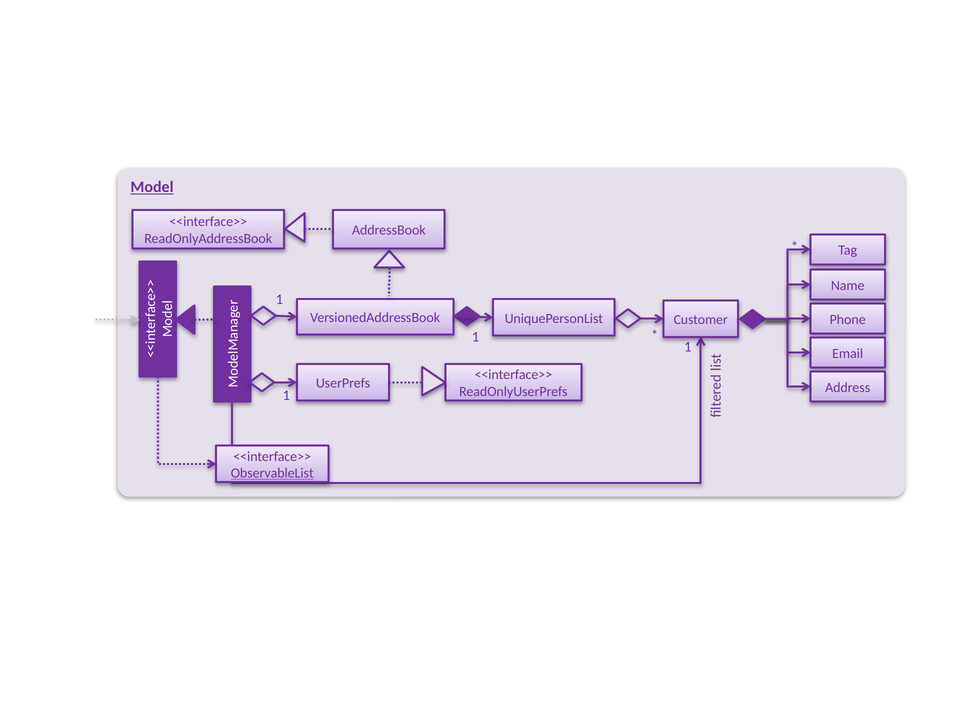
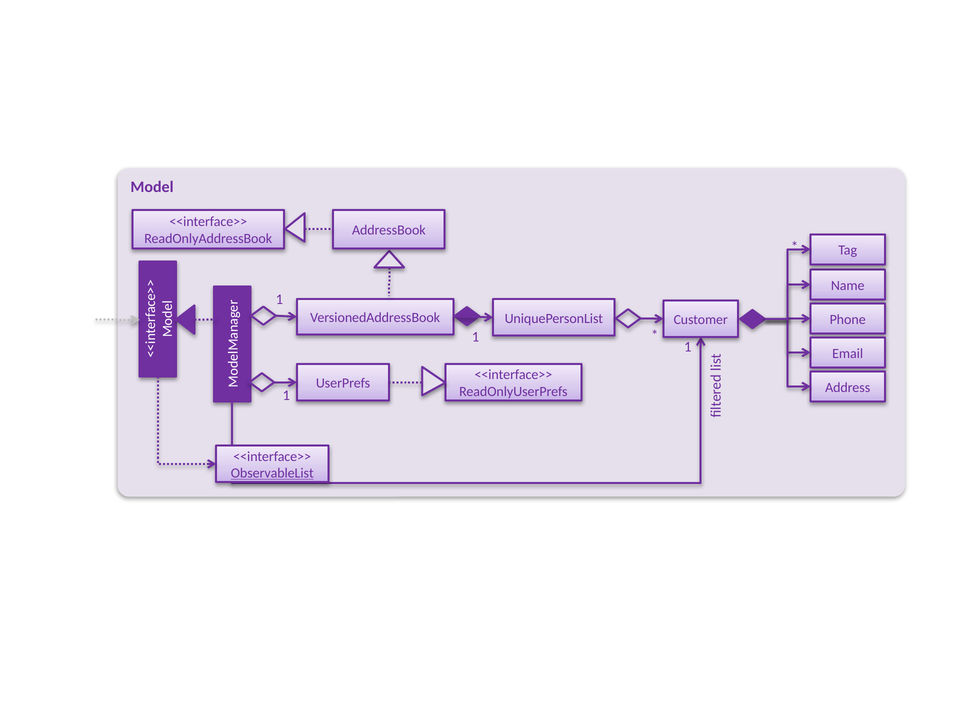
Model underline: present -> none
